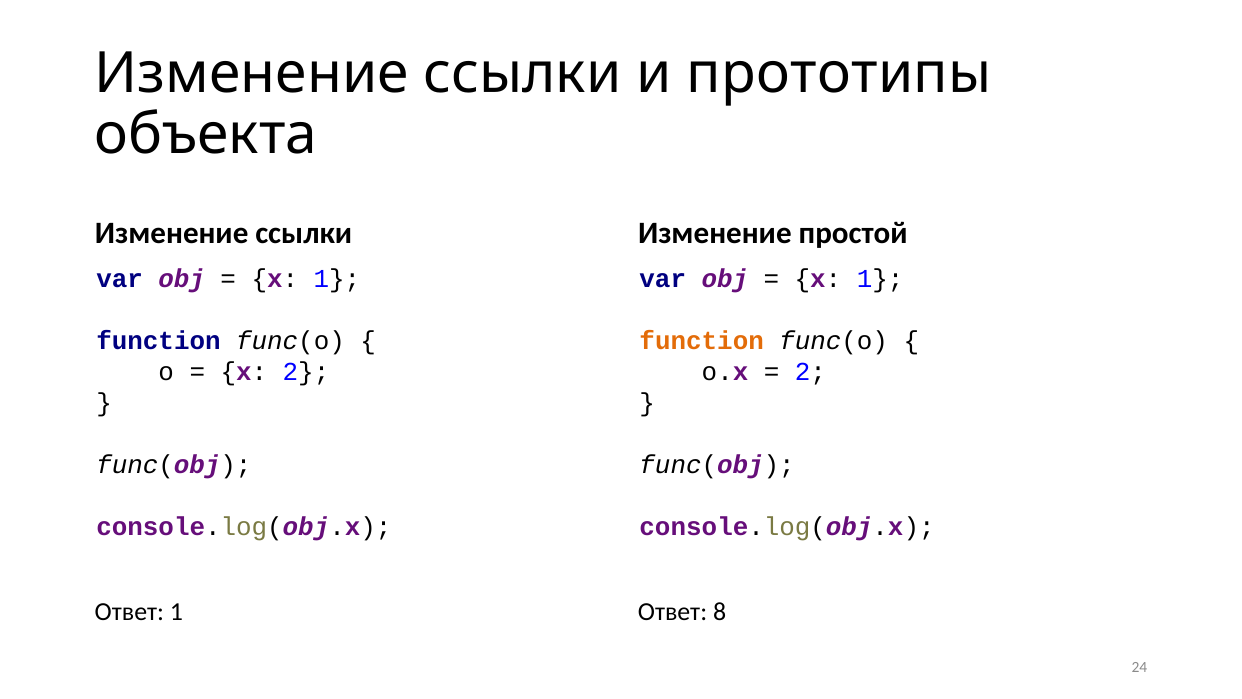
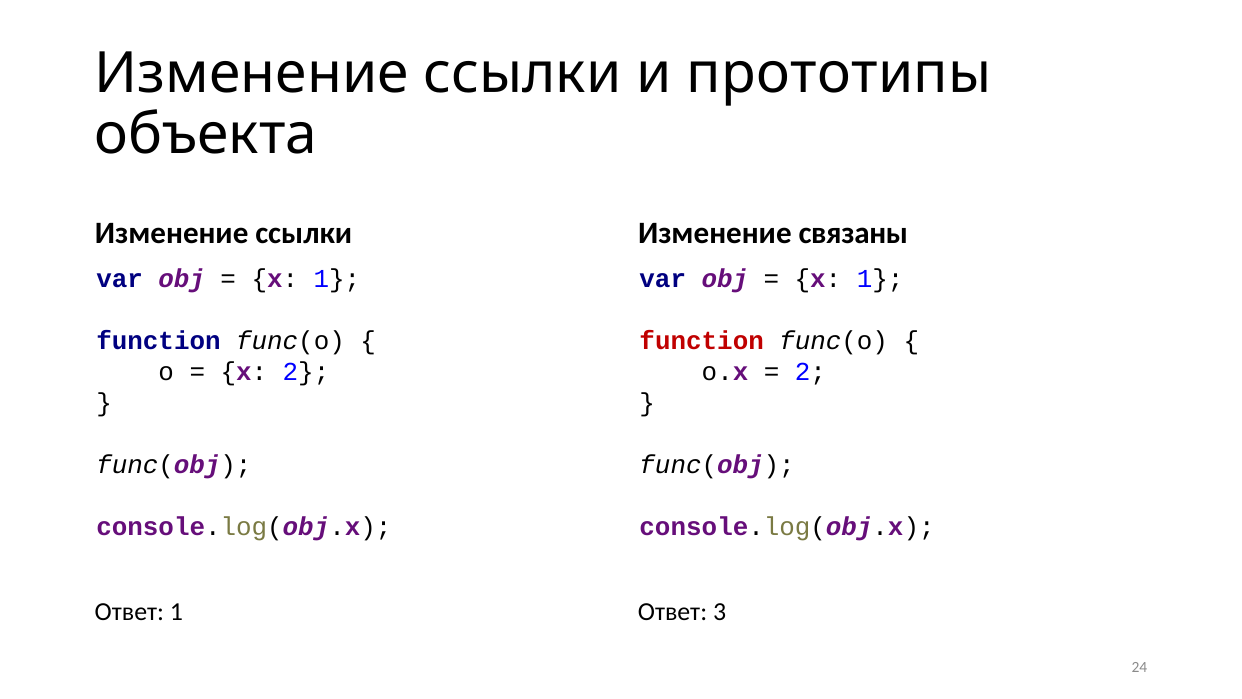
простой: простой -> связаны
function at (702, 341) colour: orange -> red
8: 8 -> 3
